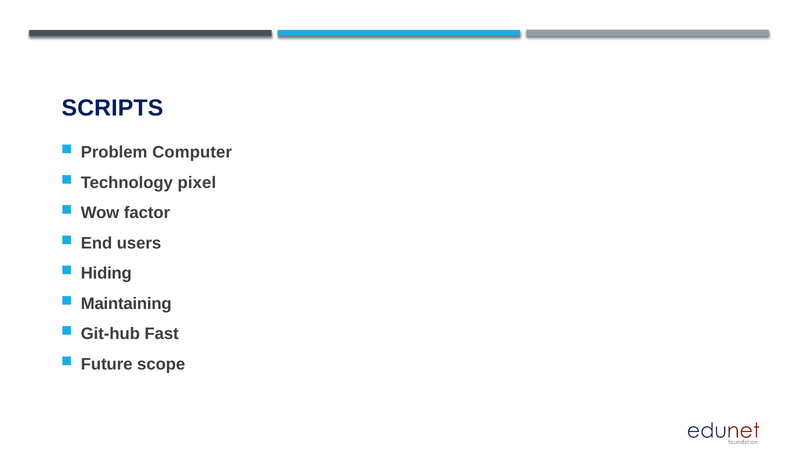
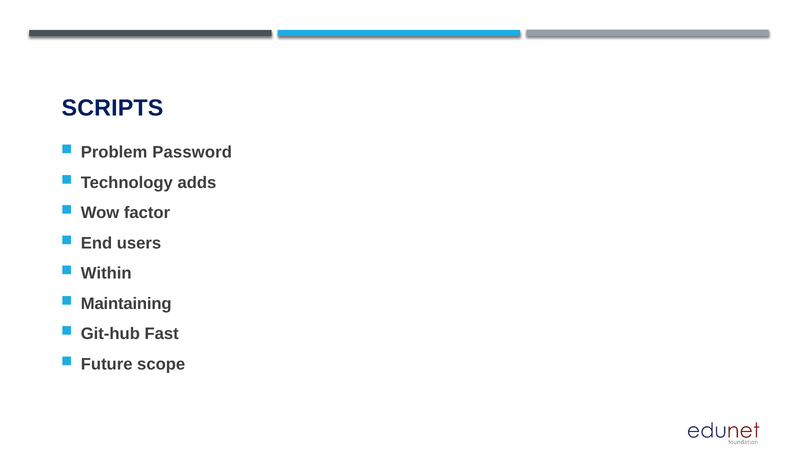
Computer: Computer -> Password
pixel: pixel -> adds
Hiding: Hiding -> Within
